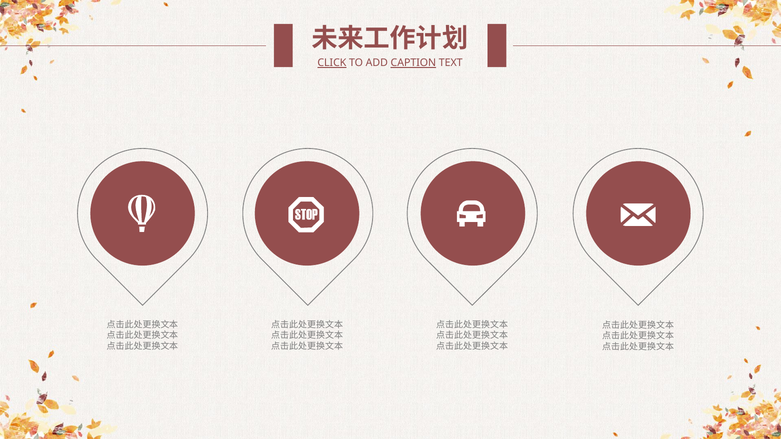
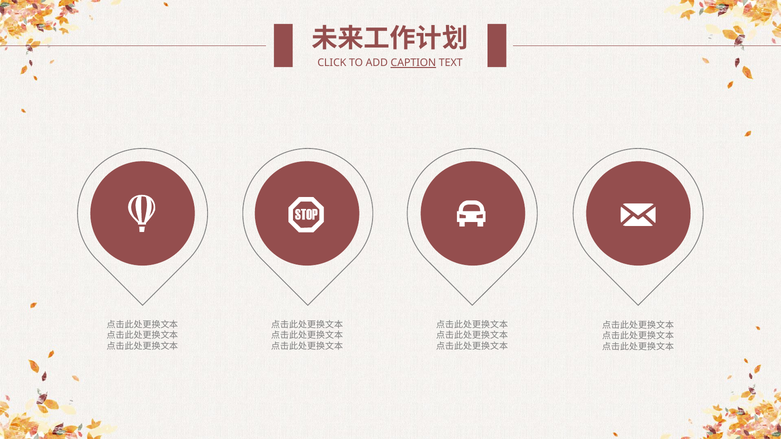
CLICK underline: present -> none
